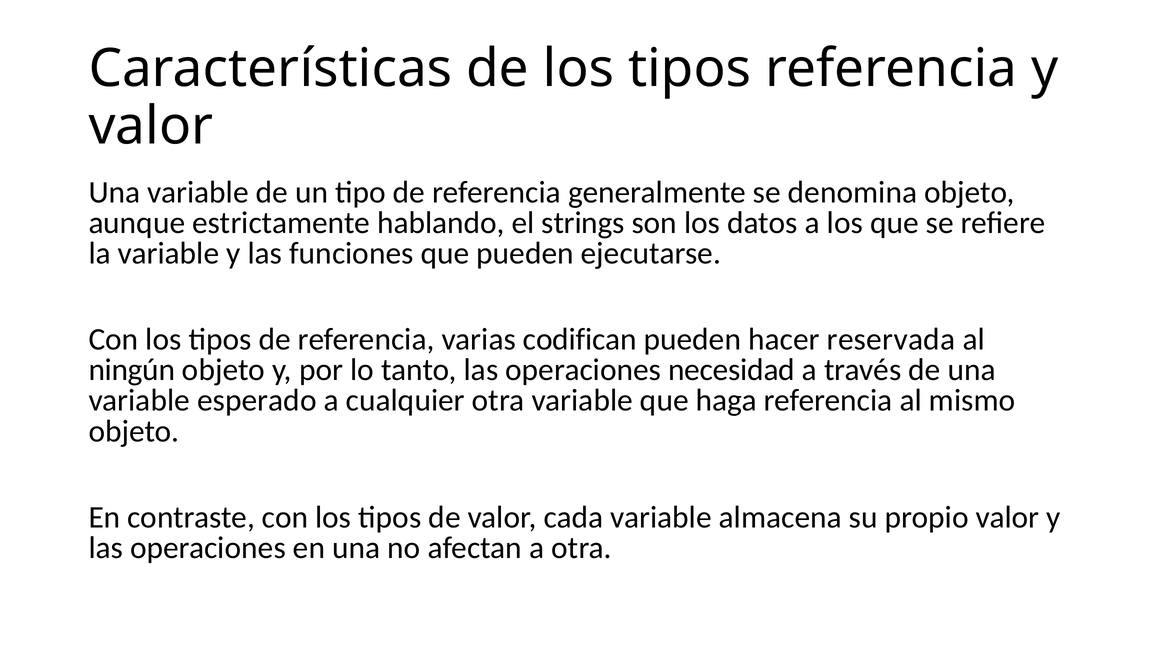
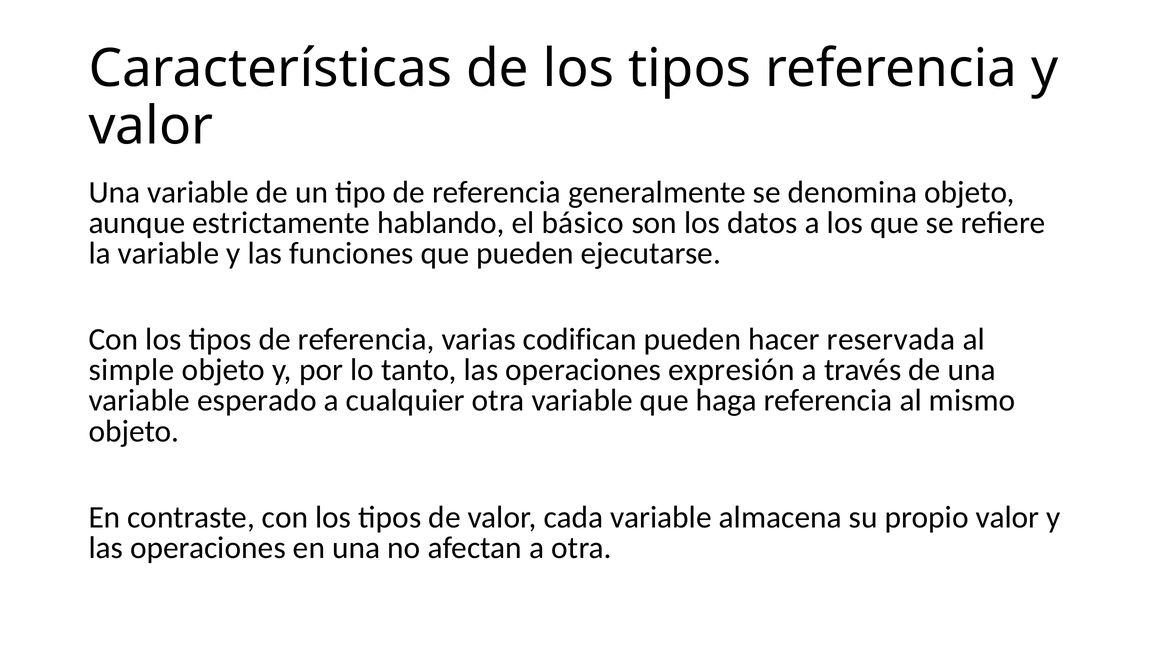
strings: strings -> básico
ningún: ningún -> simple
necesidad: necesidad -> expresión
